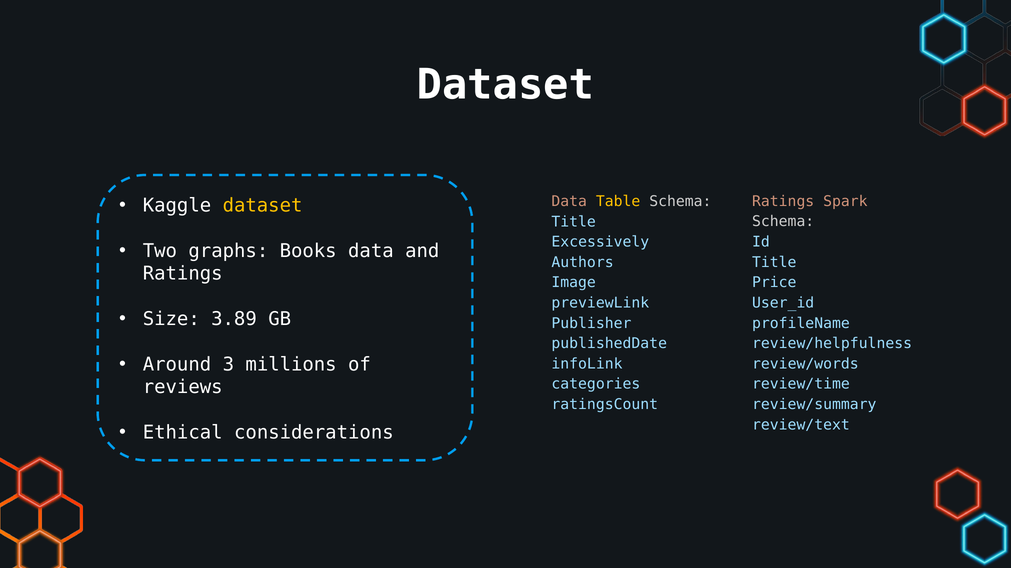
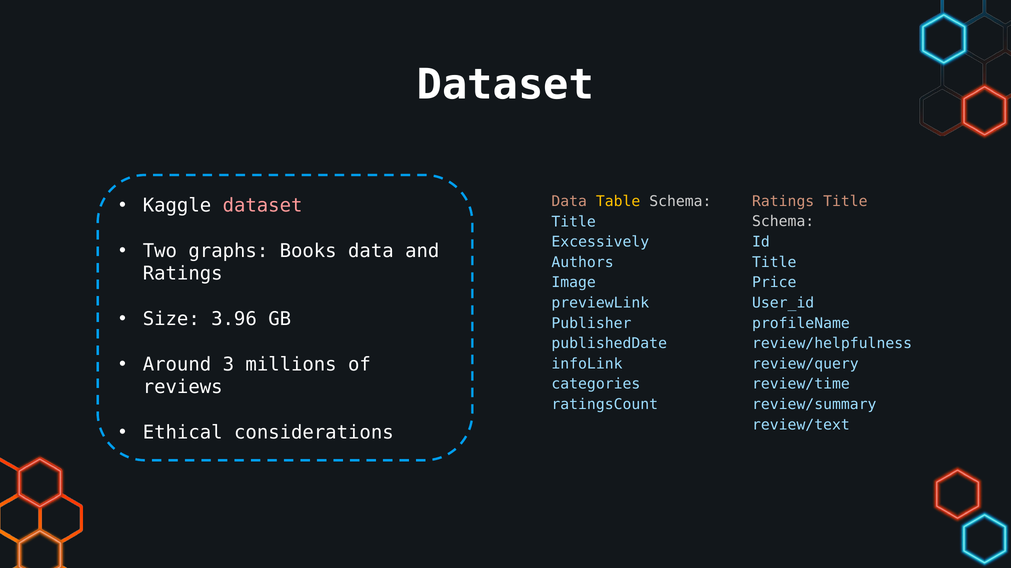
Ratings Spark: Spark -> Title
dataset at (263, 206) colour: yellow -> pink
3.89: 3.89 -> 3.96
review/words: review/words -> review/query
